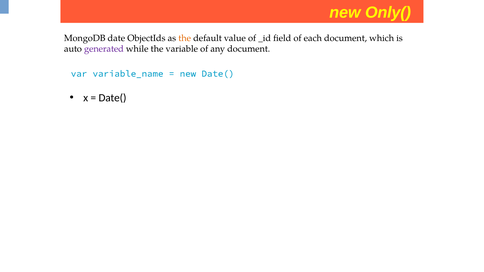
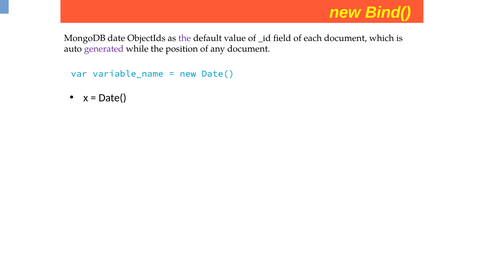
Only(: Only( -> Bind(
the at (185, 38) colour: orange -> purple
variable: variable -> position
